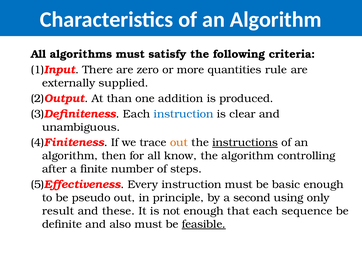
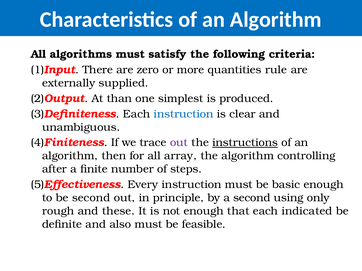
addition: addition -> simplest
out at (179, 143) colour: orange -> purple
know: know -> array
be pseudo: pseudo -> second
result: result -> rough
sequence: sequence -> indicated
feasible underline: present -> none
